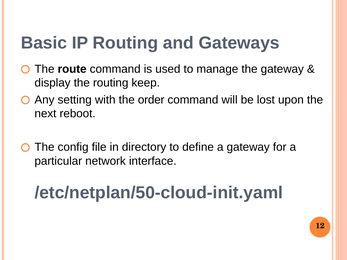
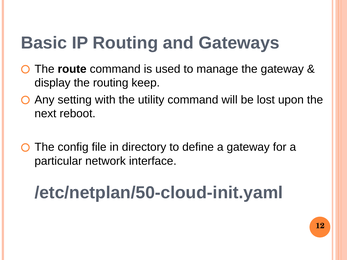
order: order -> utility
